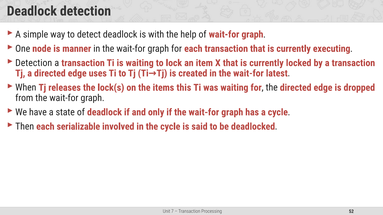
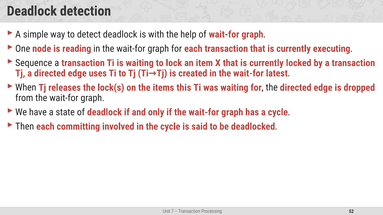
manner: manner -> reading
Detection at (34, 63): Detection -> Sequence
serializable: serializable -> committing
